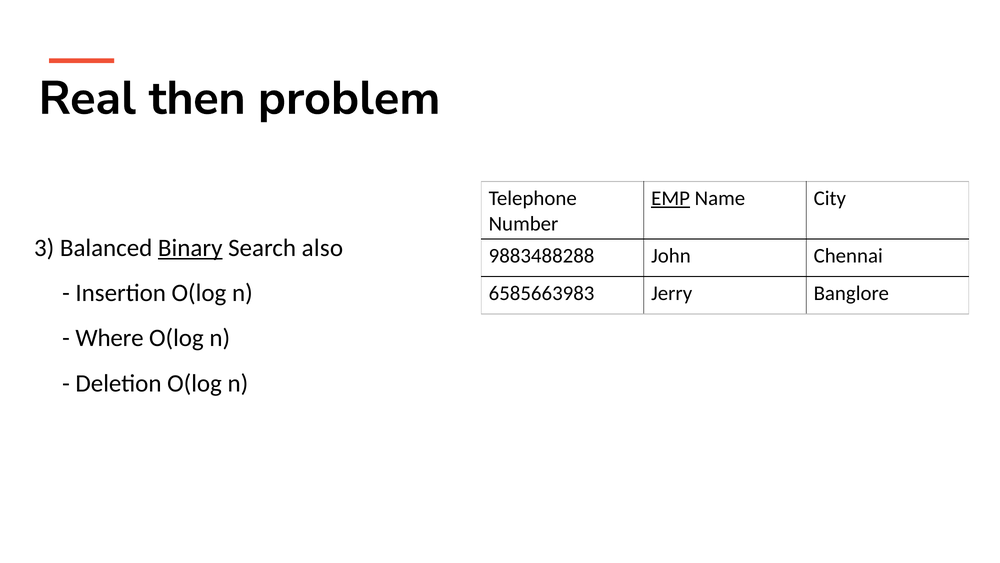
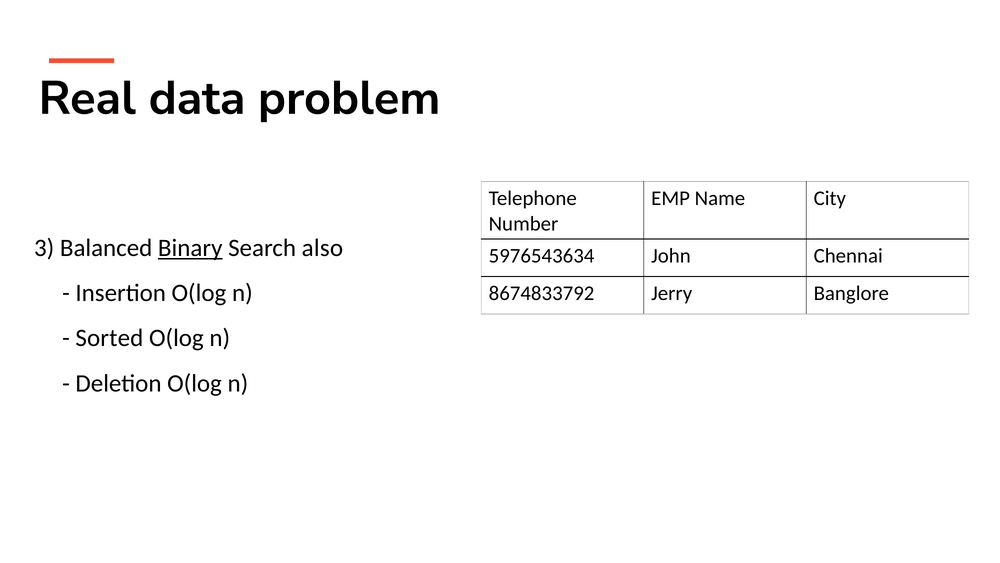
then: then -> data
EMP underline: present -> none
9883488288: 9883488288 -> 5976543634
6585663983: 6585663983 -> 8674833792
Where: Where -> Sorted
